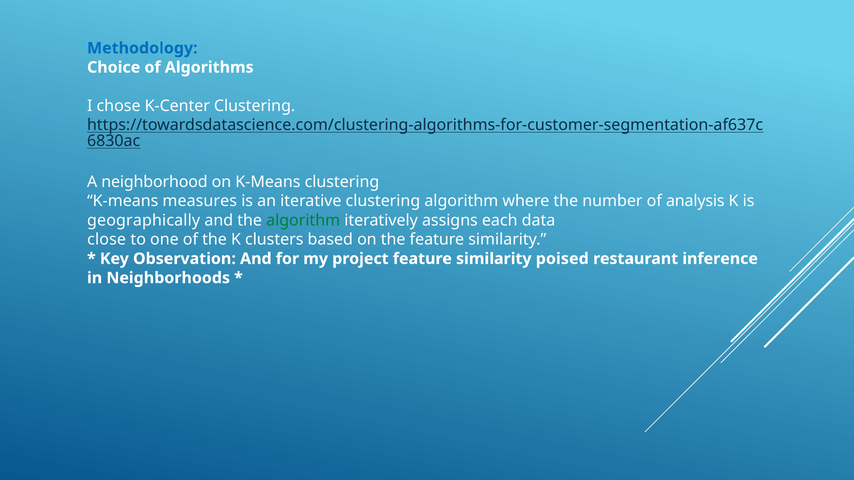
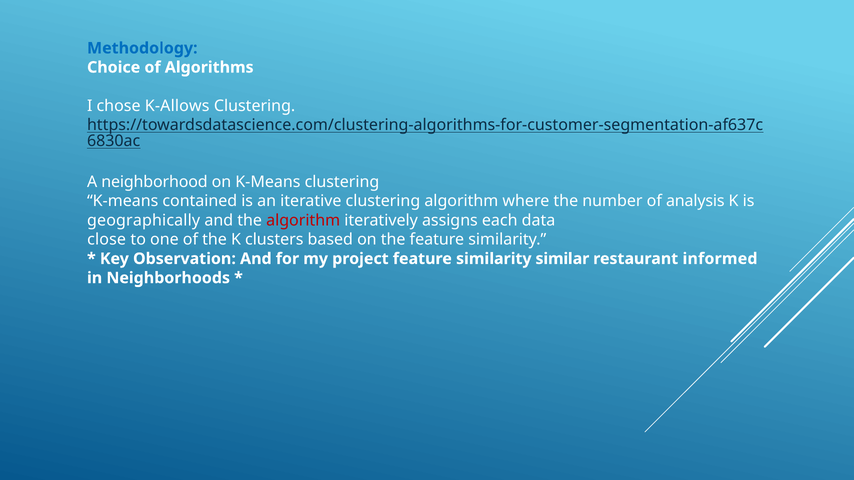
K-Center: K-Center -> K-Allows
measures: measures -> contained
algorithm at (303, 221) colour: green -> red
poised: poised -> similar
inference: inference -> informed
